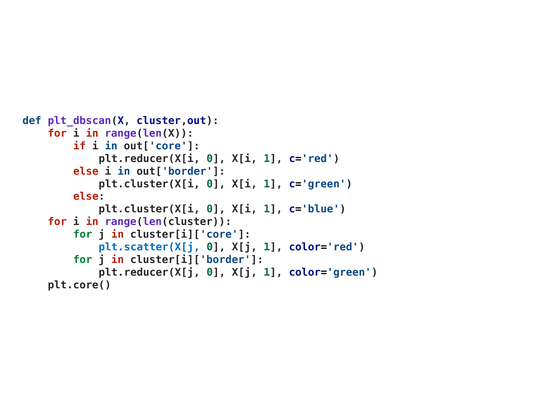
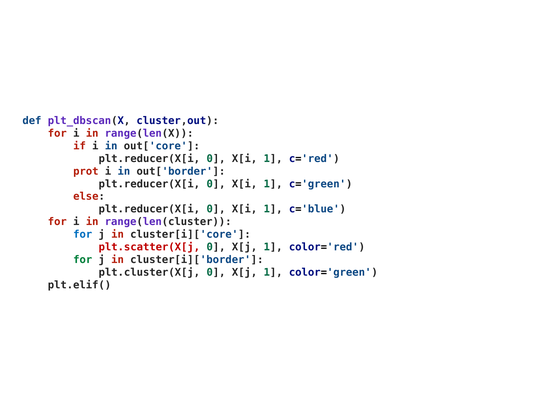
else at (86, 171): else -> prot
plt.cluster(X[i at (149, 184): plt.cluster(X[i -> plt.reducer(X[i
plt.cluster(X[i at (149, 209): plt.cluster(X[i -> plt.reducer(X[i
for at (83, 234) colour: green -> blue
plt.scatter(X[j colour: blue -> red
plt.reducer(X[j: plt.reducer(X[j -> plt.cluster(X[j
plt.core(: plt.core( -> plt.elif(
